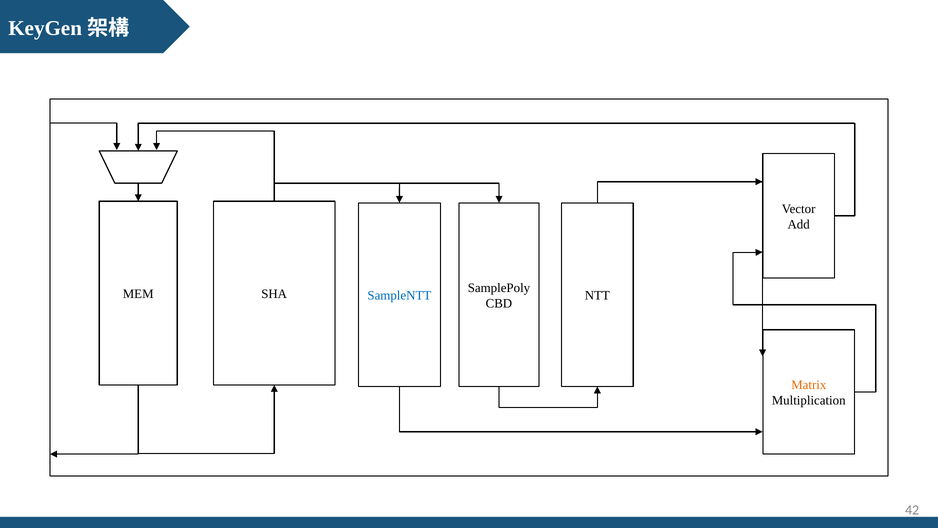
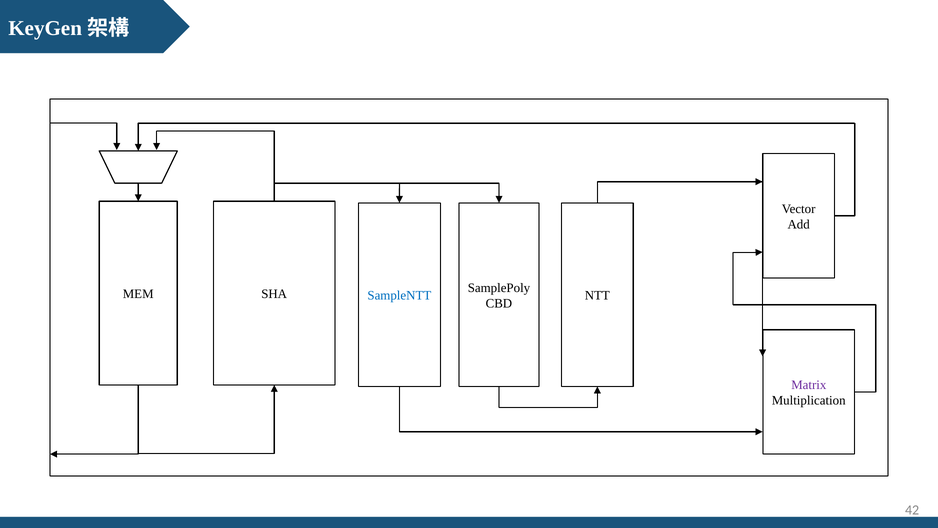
Matrix colour: orange -> purple
